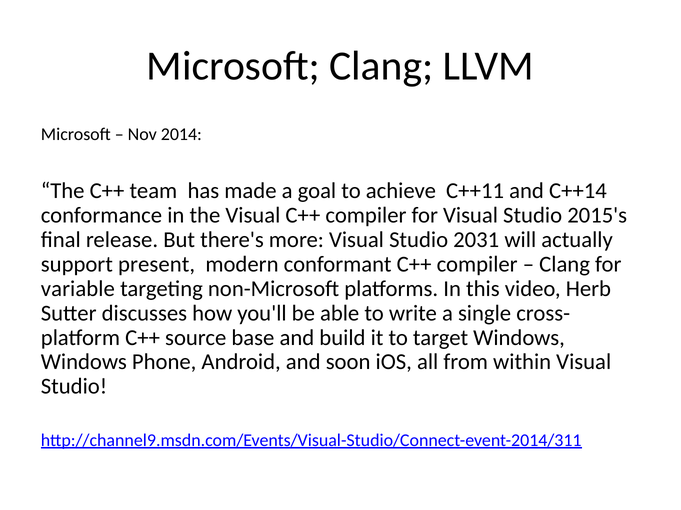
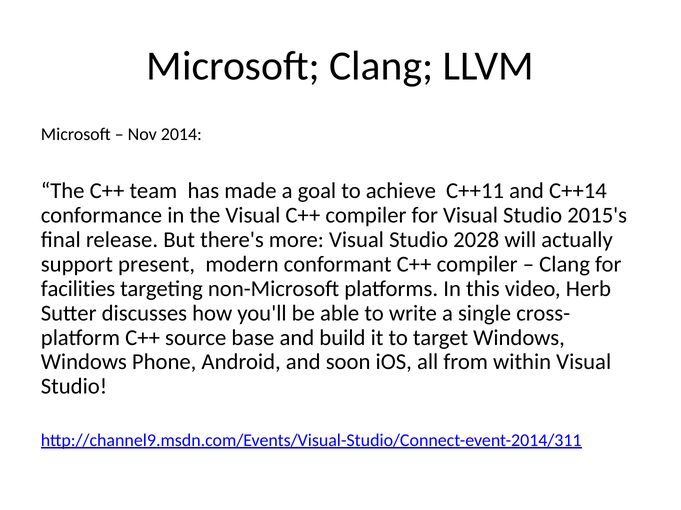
2031: 2031 -> 2028
variable: variable -> facilities
